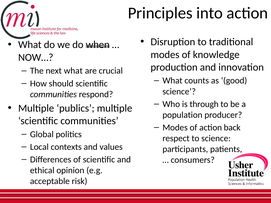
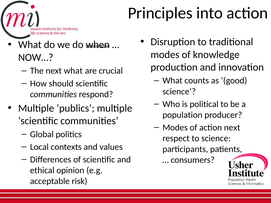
through: through -> political
action back: back -> next
